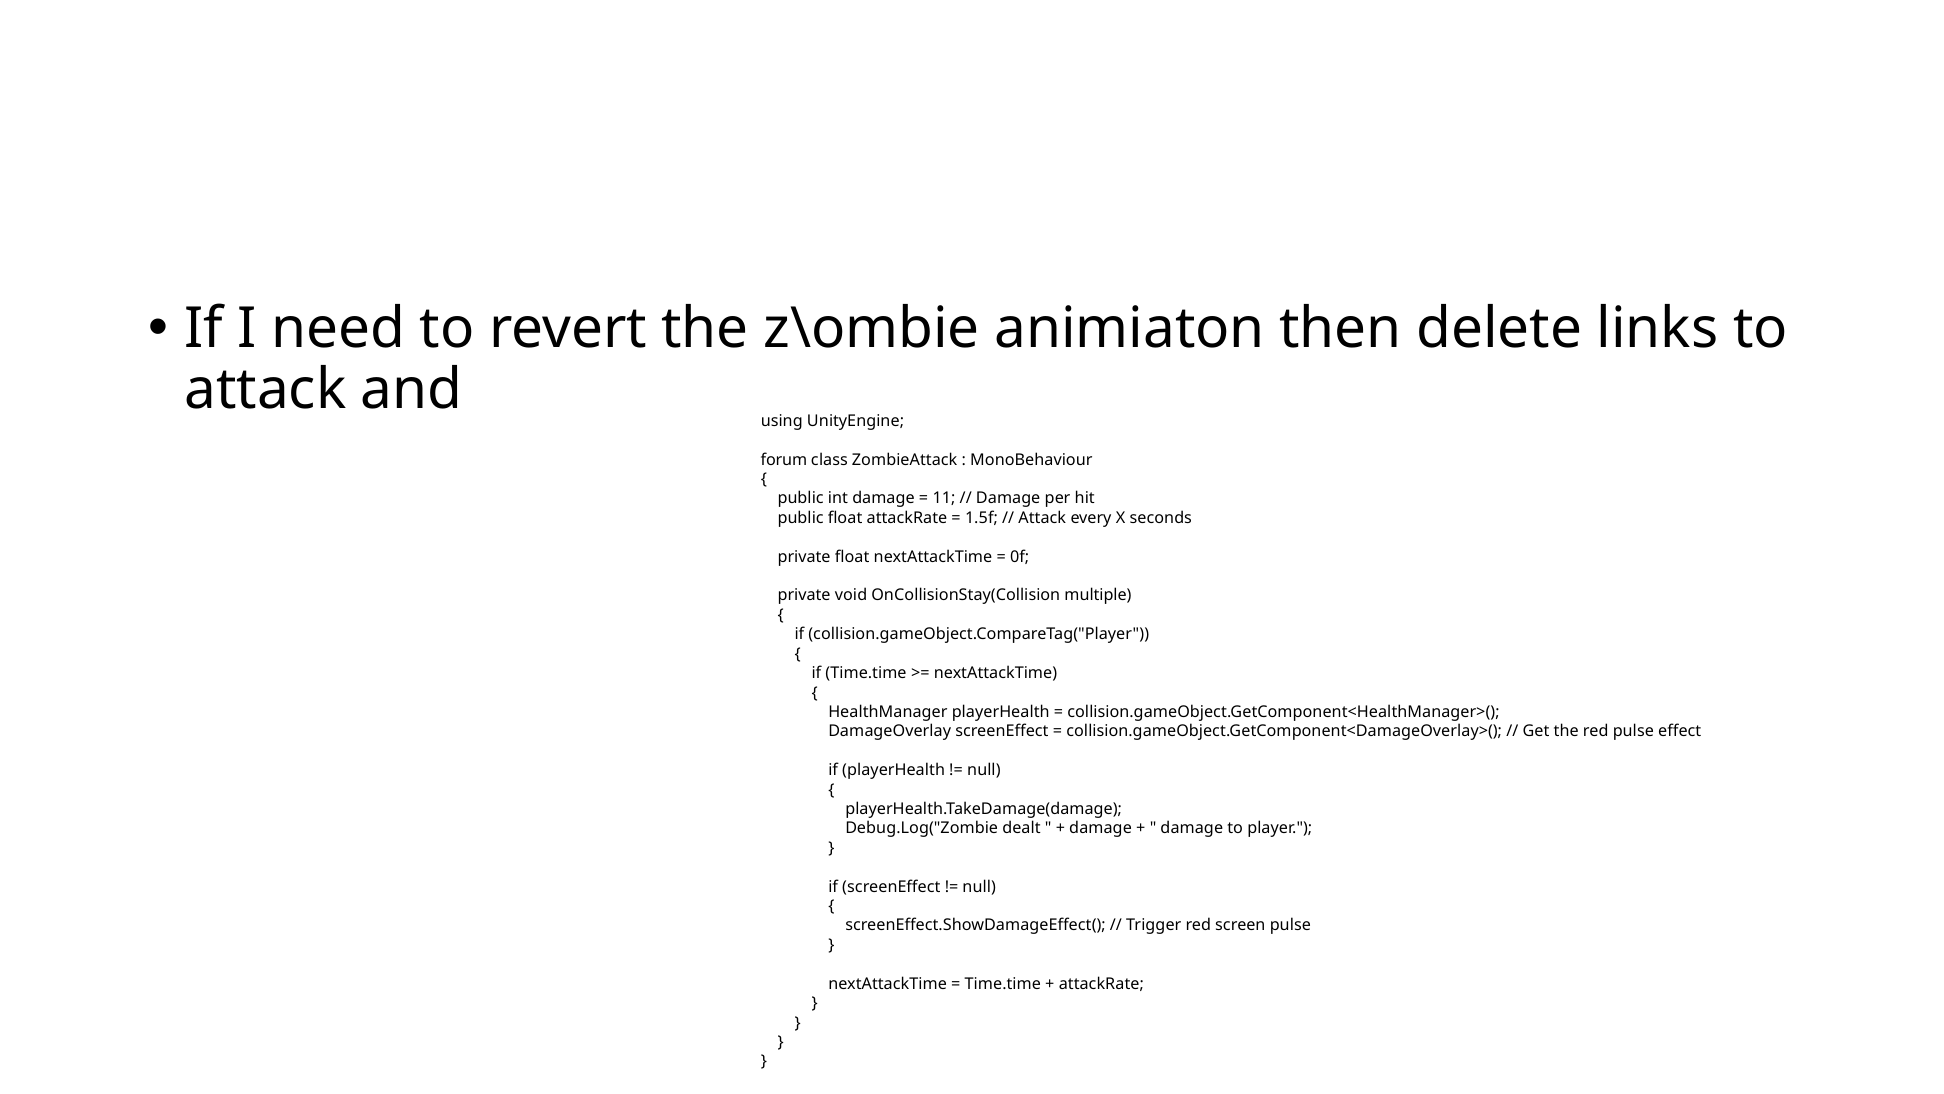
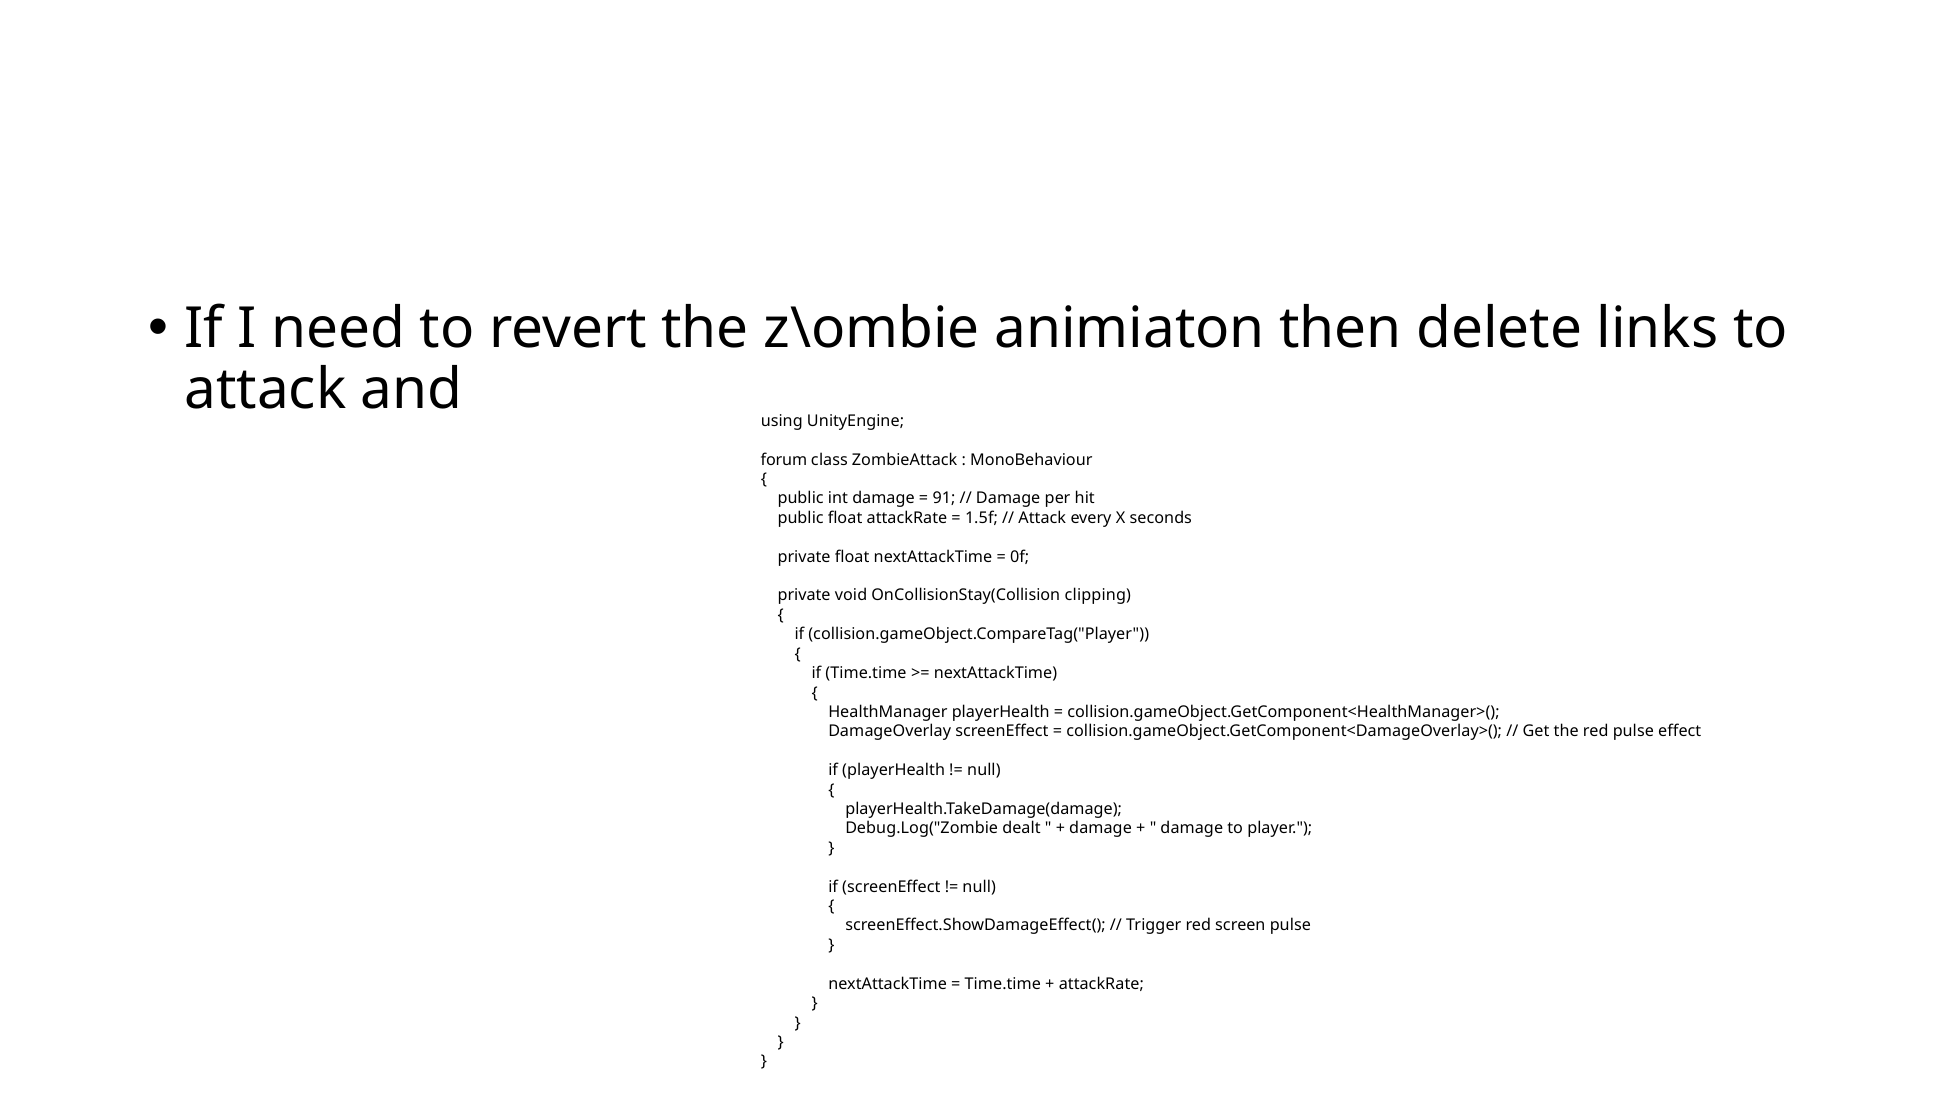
11: 11 -> 91
multiple: multiple -> clipping
